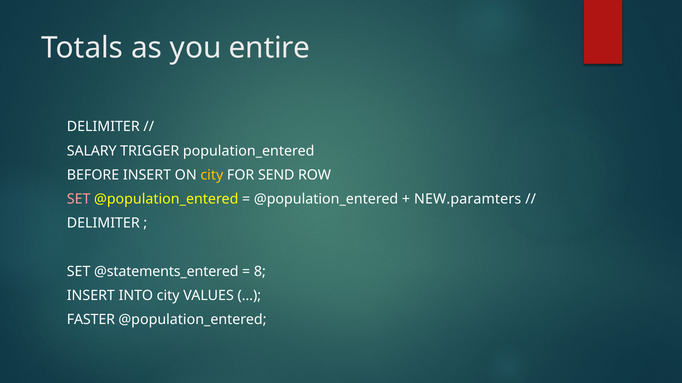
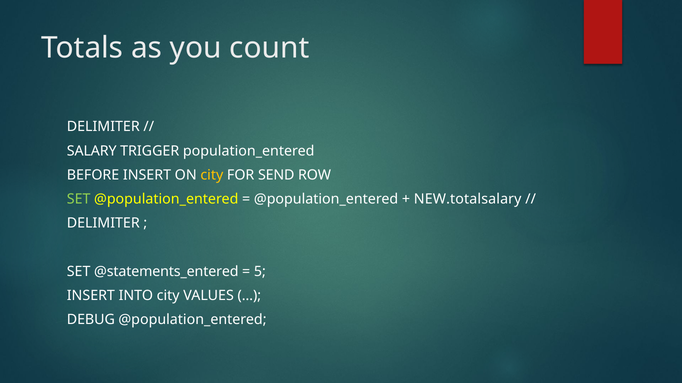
entire: entire -> count
SET at (79, 199) colour: pink -> light green
NEW.paramters: NEW.paramters -> NEW.totalsalary
8: 8 -> 5
FASTER: FASTER -> DEBUG
